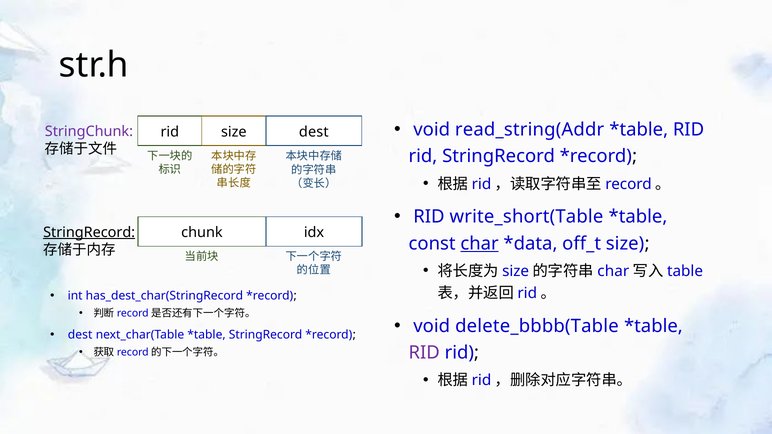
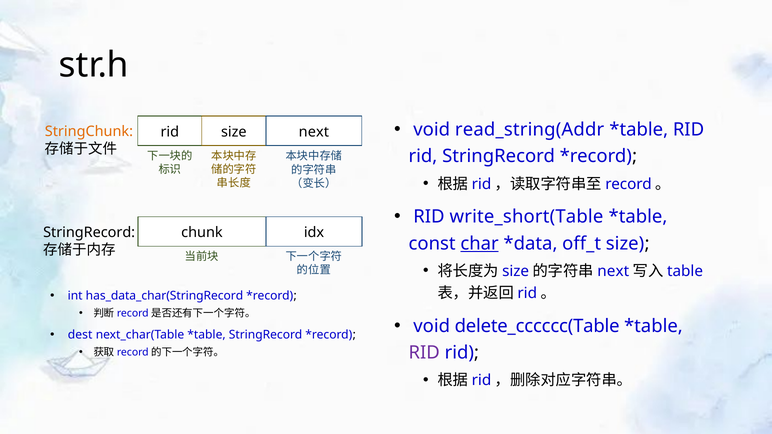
StringChunk colour: purple -> orange
dest at (314, 132): dest -> next
StringRecord at (89, 233) underline: present -> none
char at (613, 271): char -> next
has_dest_char(StringRecord: has_dest_char(StringRecord -> has_data_char(StringRecord
delete_bbbb(Table: delete_bbbb(Table -> delete_cccccc(Table
